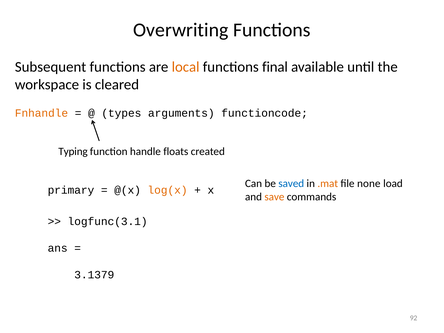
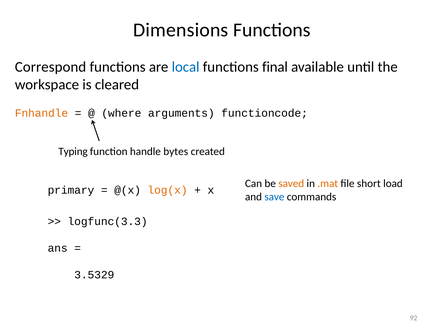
Overwriting: Overwriting -> Dimensions
Subsequent: Subsequent -> Correspond
local colour: orange -> blue
types: types -> where
floats: floats -> bytes
saved colour: blue -> orange
none: none -> short
save colour: orange -> blue
logfunc(3.1: logfunc(3.1 -> logfunc(3.3
3.1379: 3.1379 -> 3.5329
